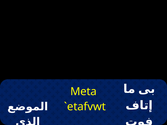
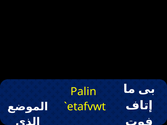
Meta: Meta -> Palin
